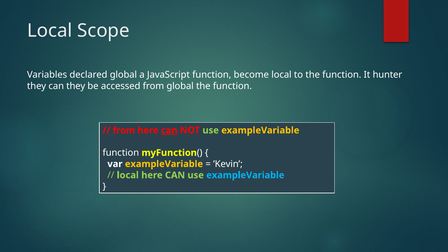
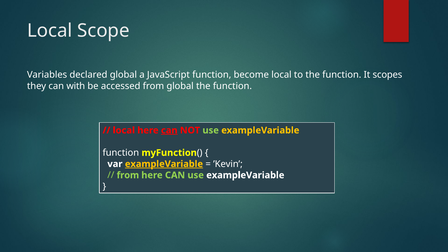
hunter: hunter -> scopes
can they: they -> with
from at (124, 130): from -> local
exampleVariable at (164, 164) underline: none -> present
local at (128, 175): local -> from
exampleVariable at (245, 175) colour: light blue -> white
